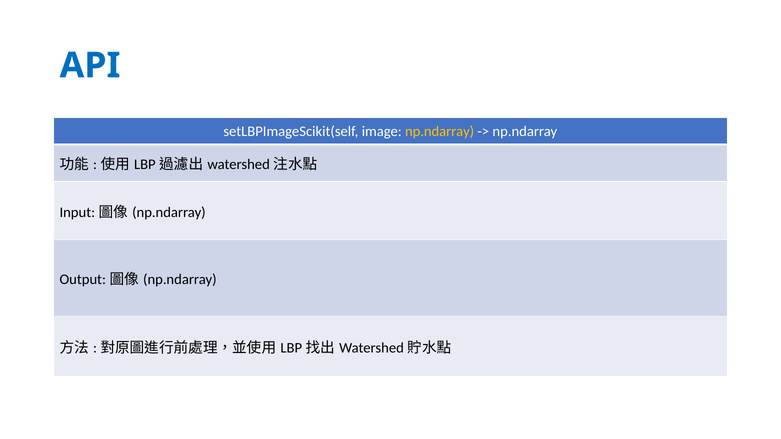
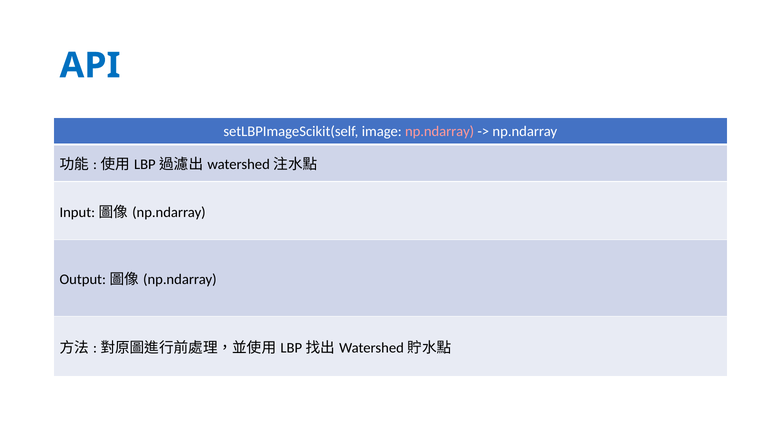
np.ndarray at (440, 131) colour: yellow -> pink
